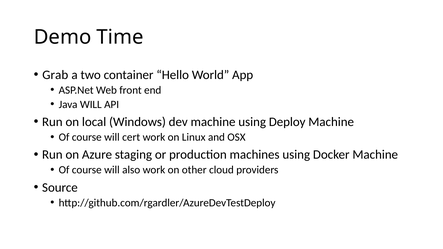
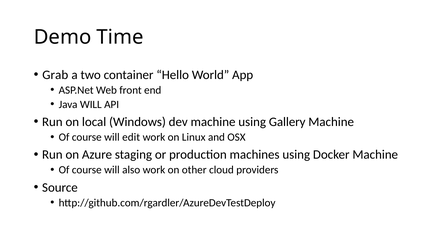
Deploy: Deploy -> Gallery
cert: cert -> edit
